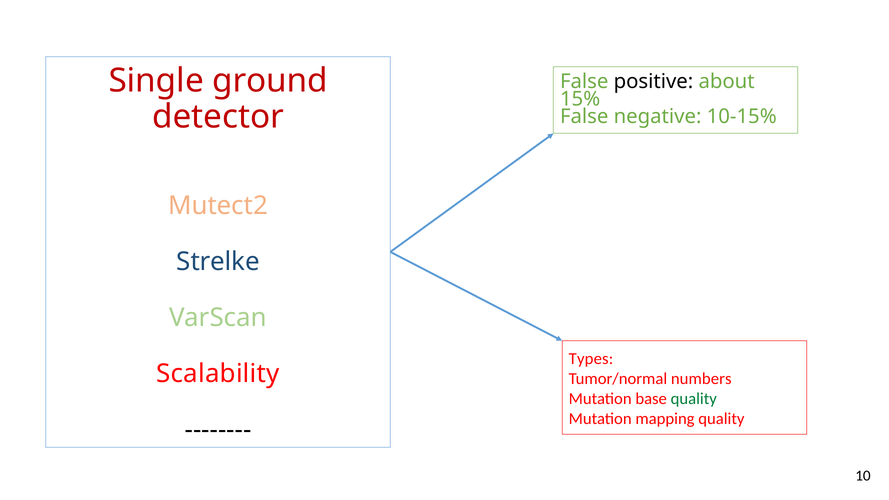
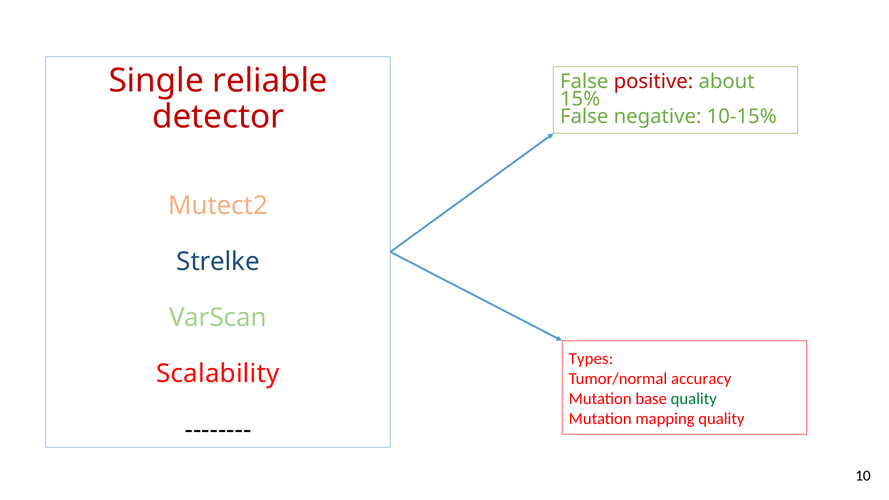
ground: ground -> reliable
positive colour: black -> red
numbers: numbers -> accuracy
